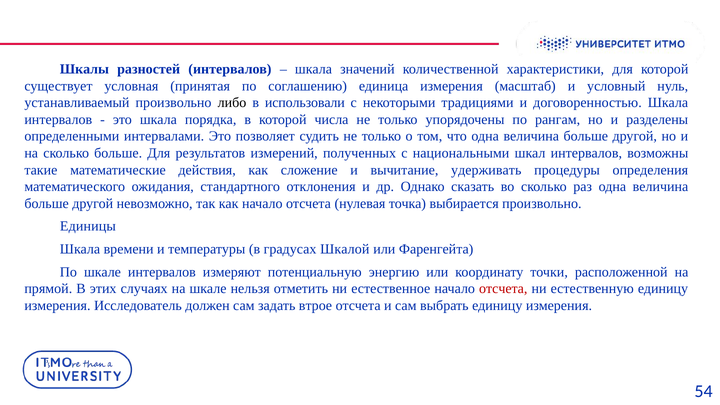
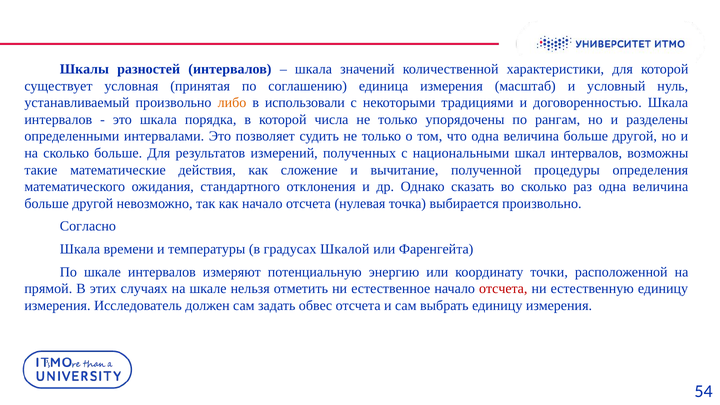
либо colour: black -> orange
удерживать: удерживать -> полученной
Единицы: Единицы -> Согласно
втрое: втрое -> обвес
